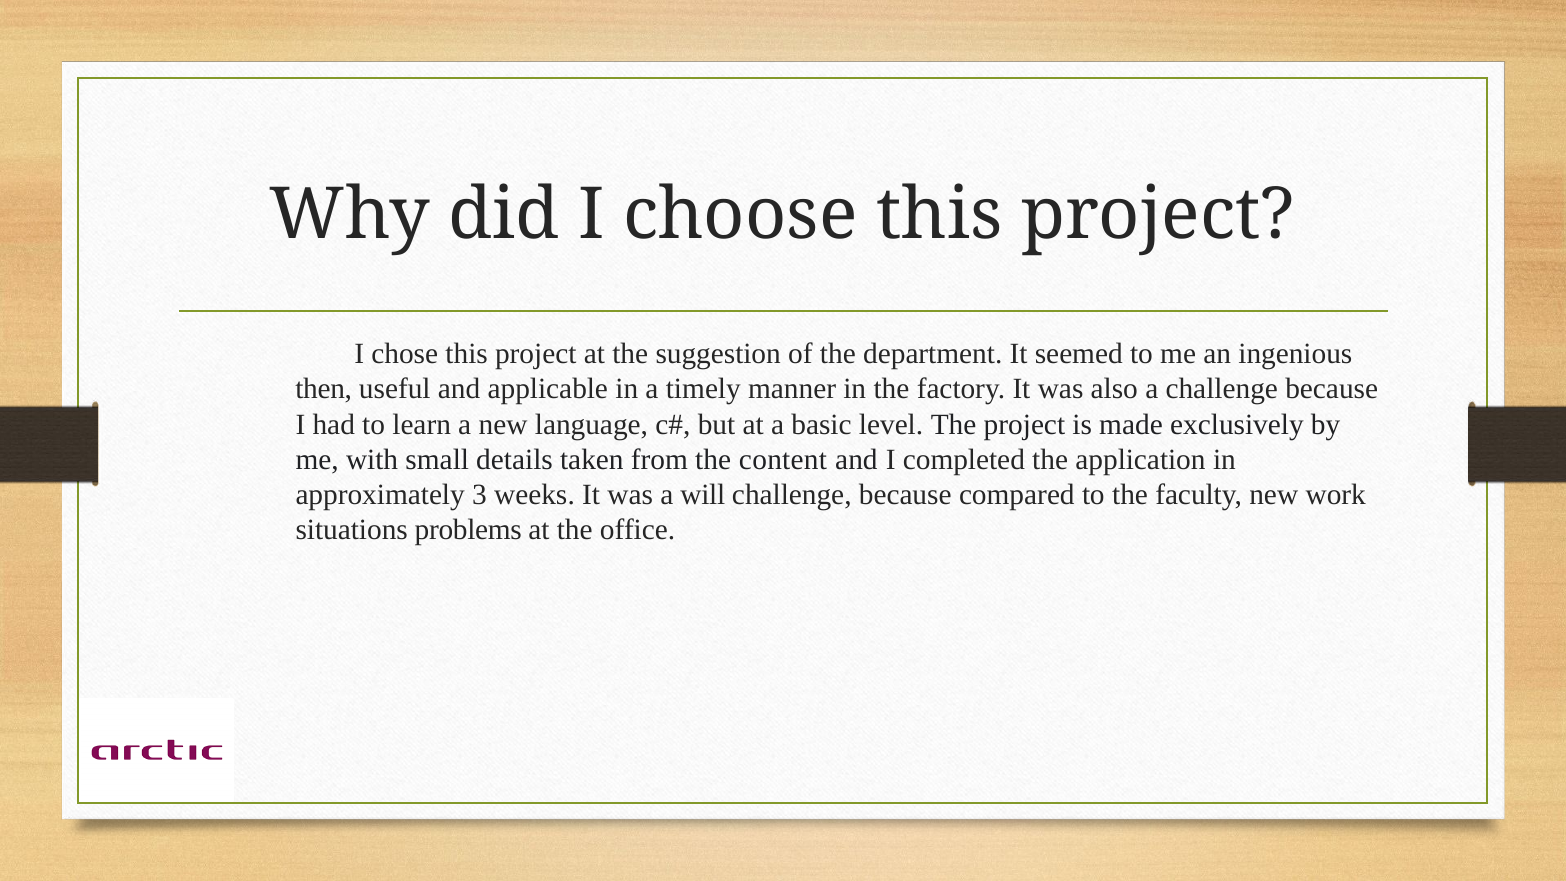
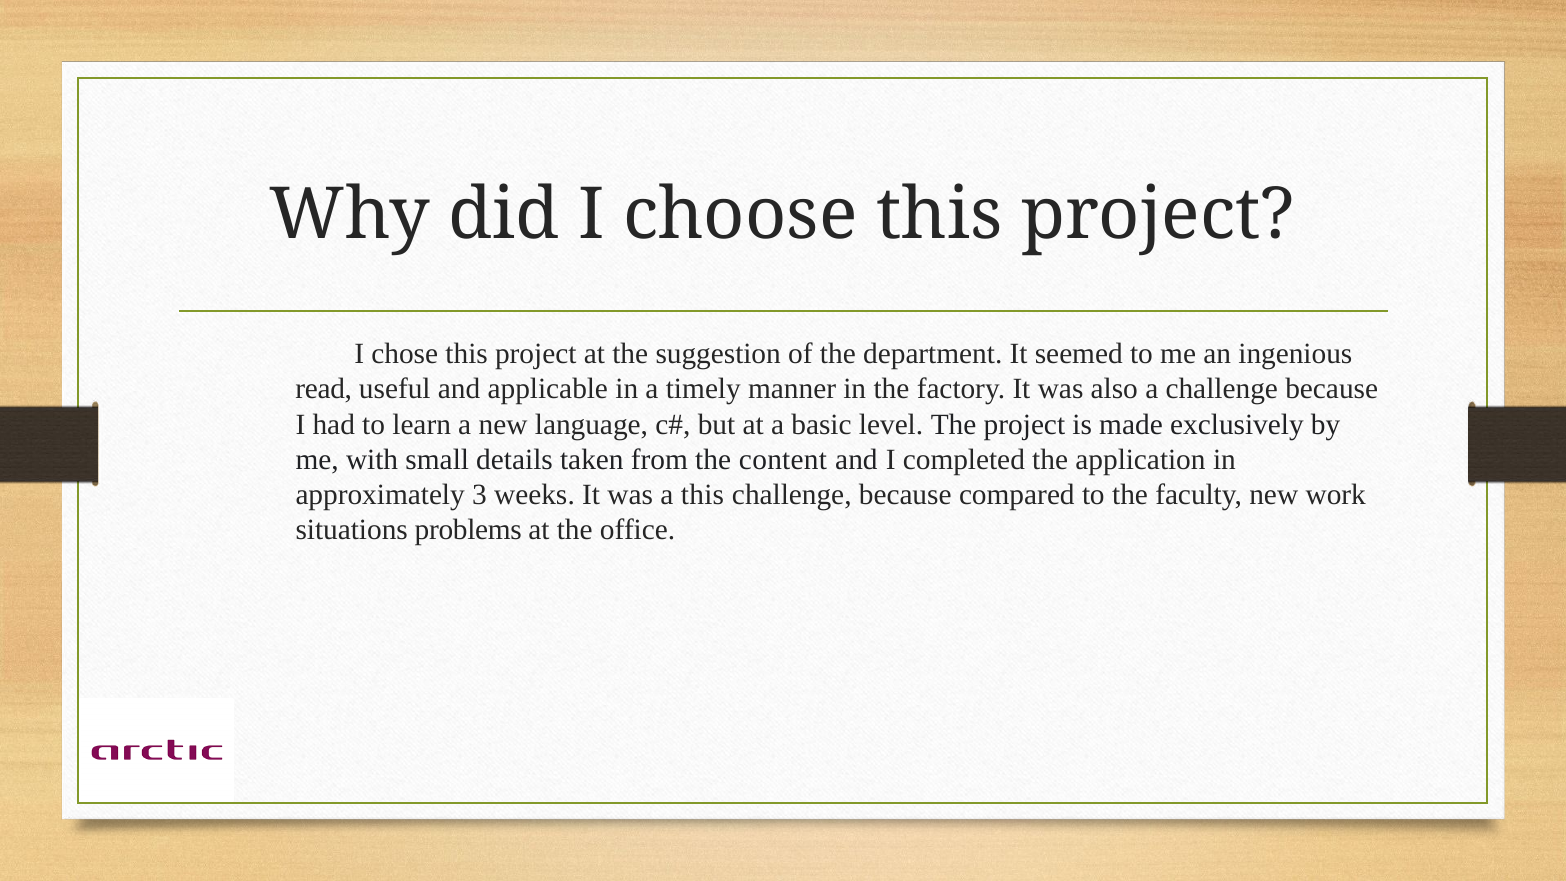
then: then -> read
a will: will -> this
